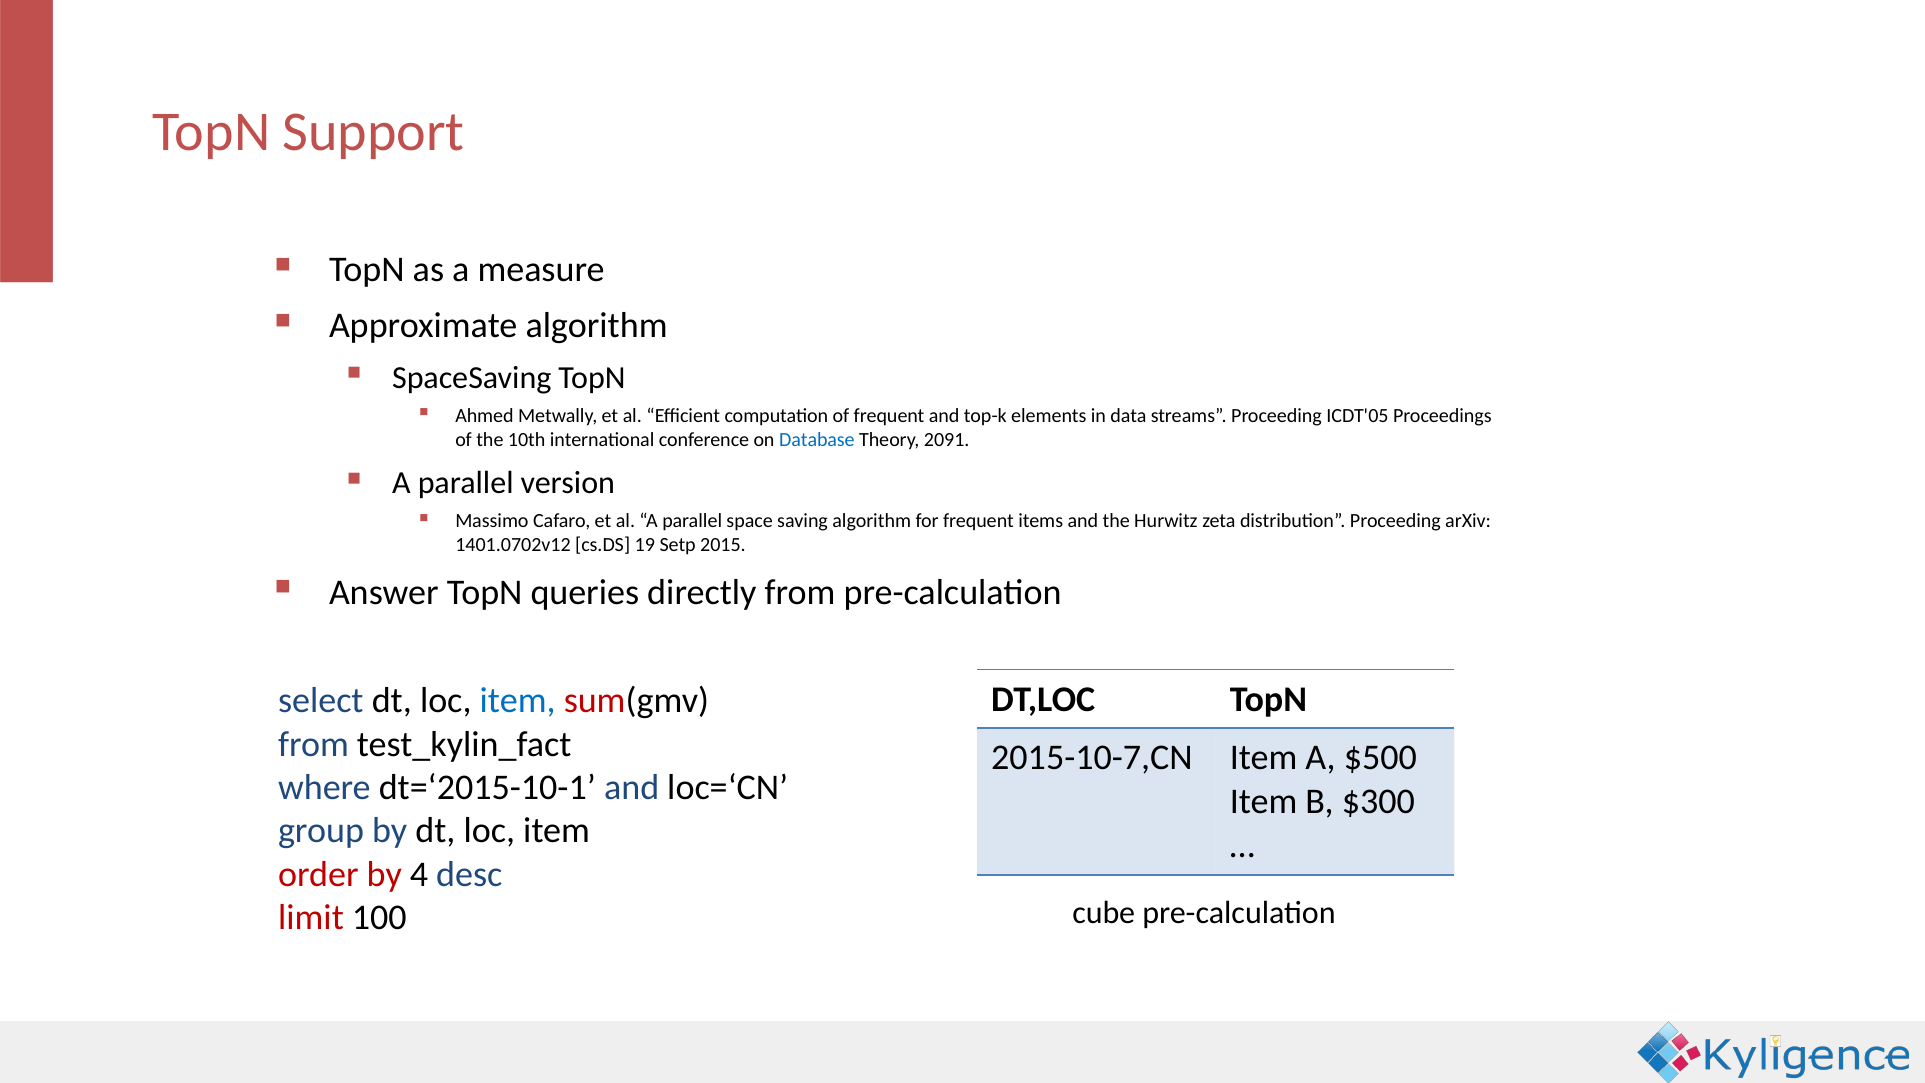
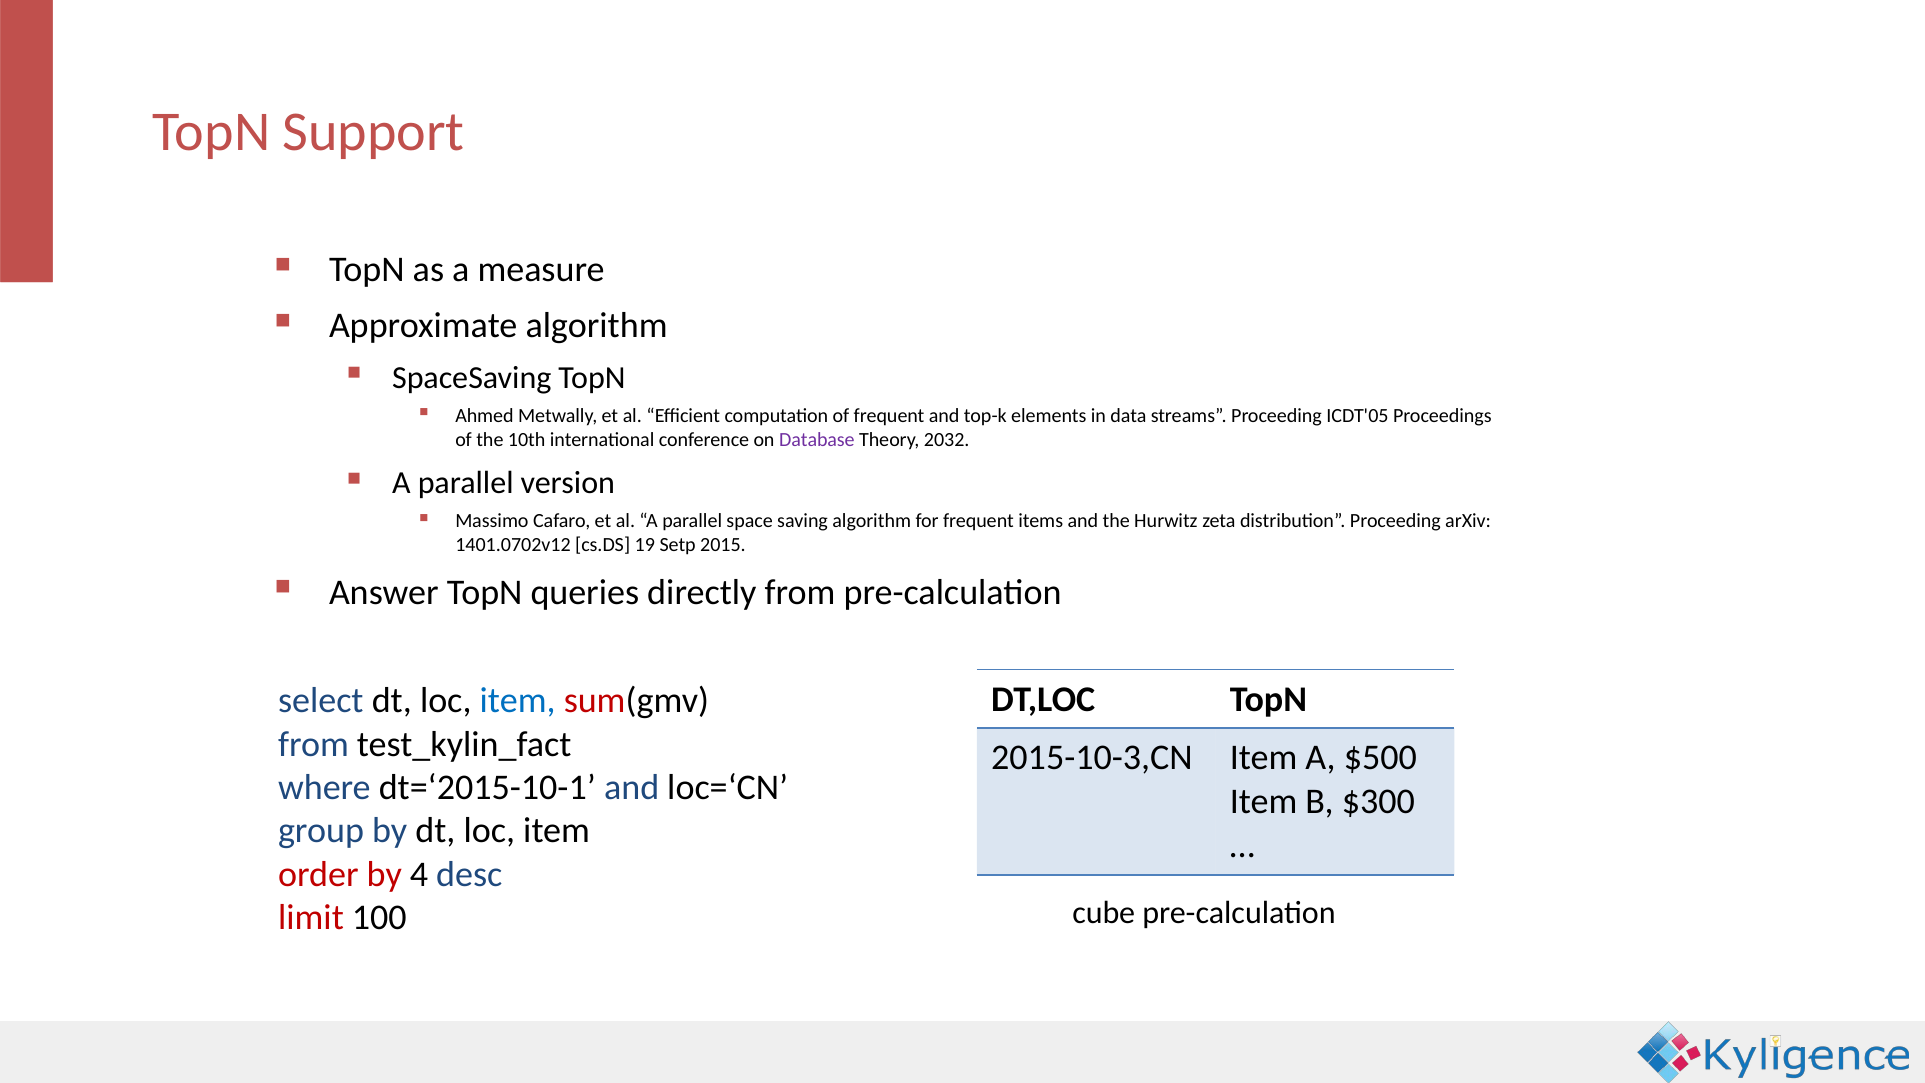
Database colour: blue -> purple
2091: 2091 -> 2032
2015-10-7,CN: 2015-10-7,CN -> 2015-10-3,CN
